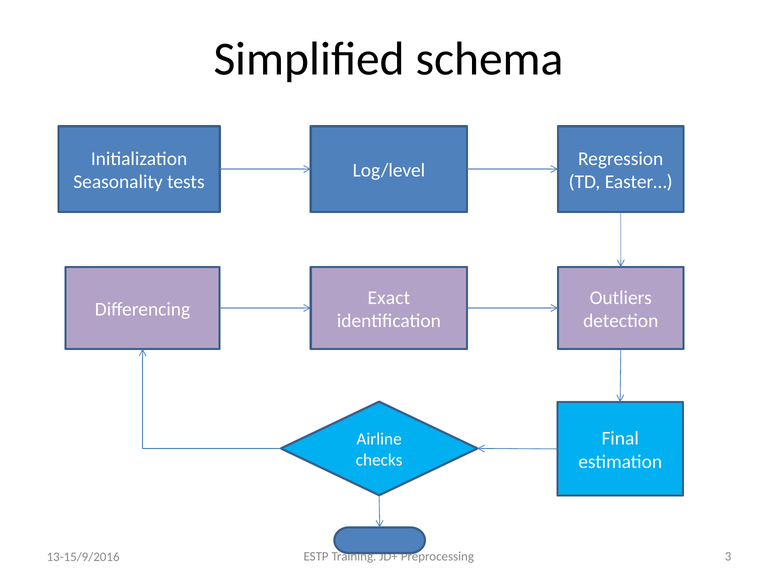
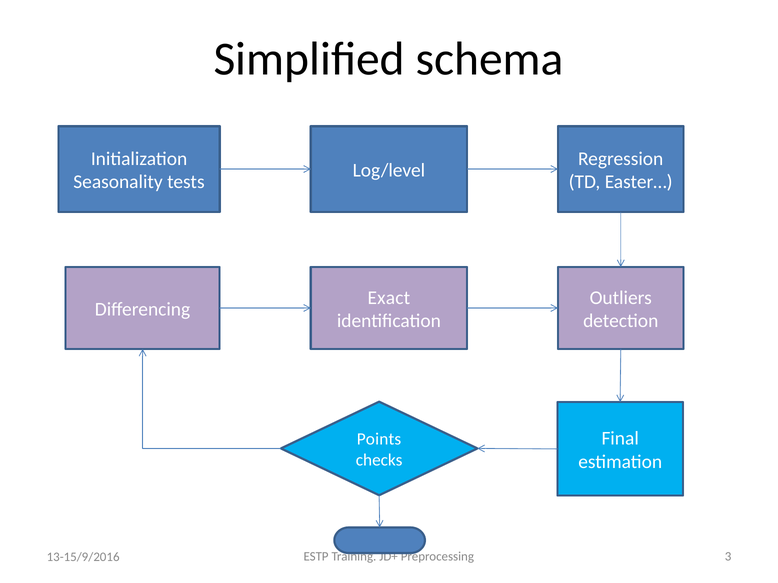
Airline: Airline -> Points
